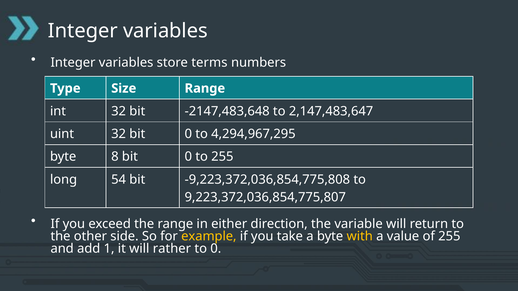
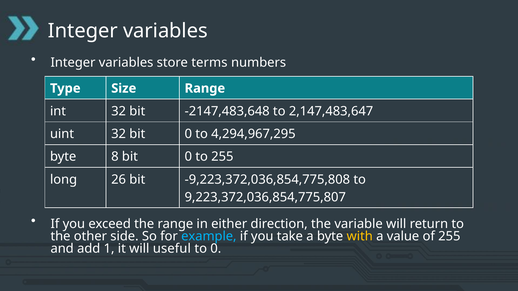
54: 54 -> 26
example colour: yellow -> light blue
rather: rather -> useful
